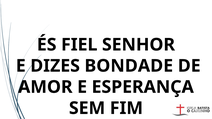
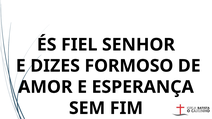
BONDADE: BONDADE -> FORMOSO
